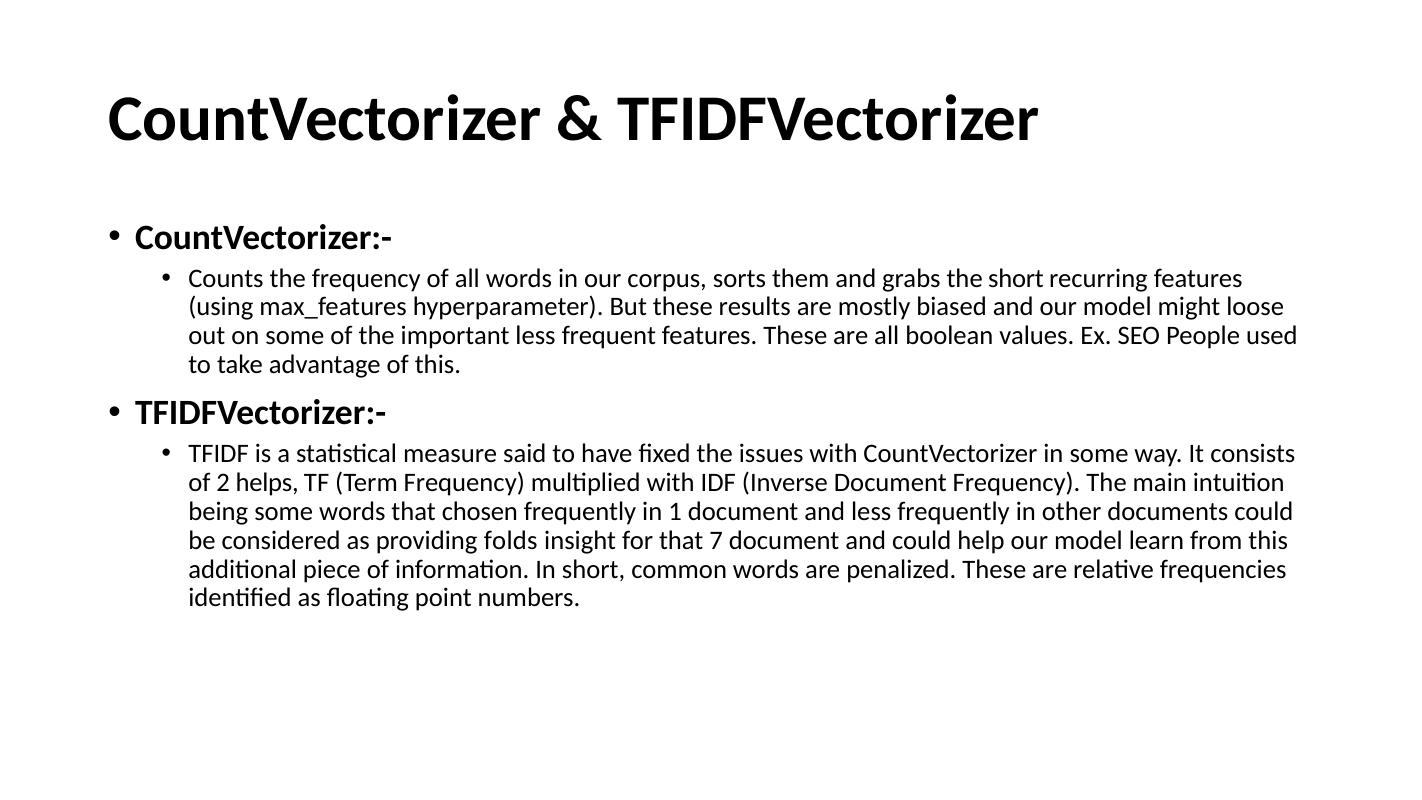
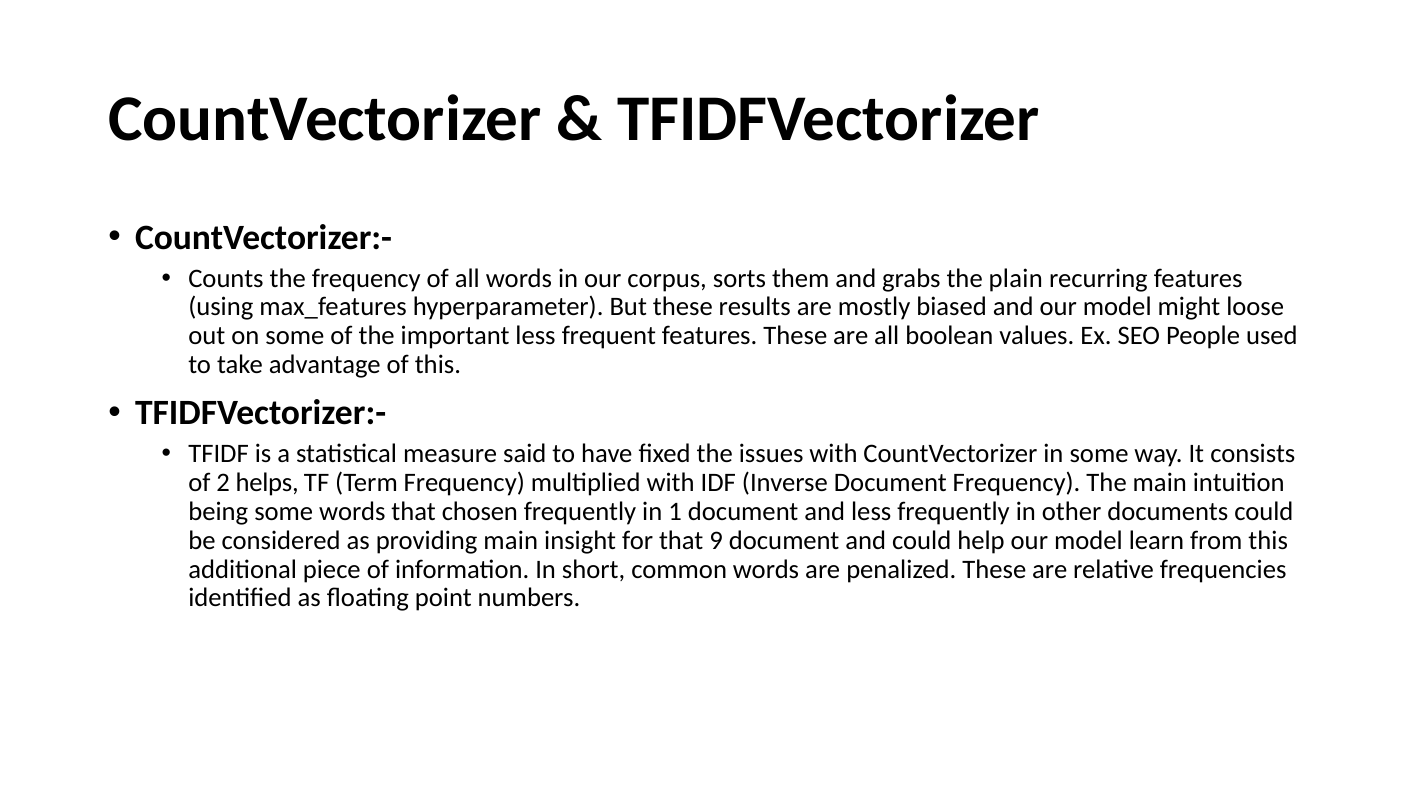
the short: short -> plain
providing folds: folds -> main
7: 7 -> 9
